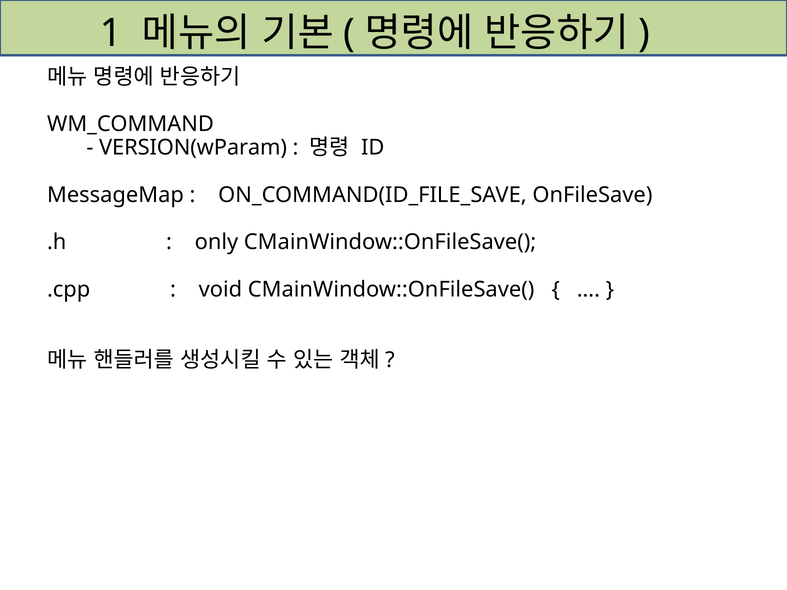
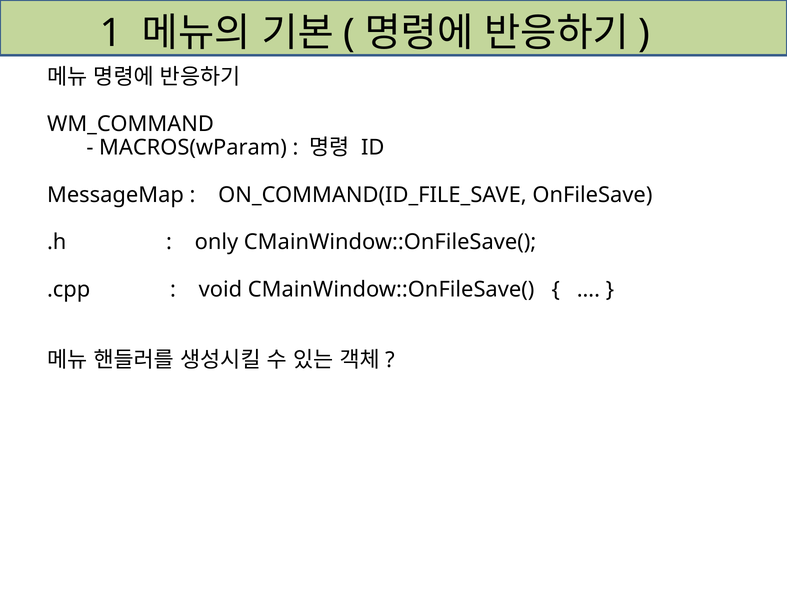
VERSION(wParam: VERSION(wParam -> MACROS(wParam
